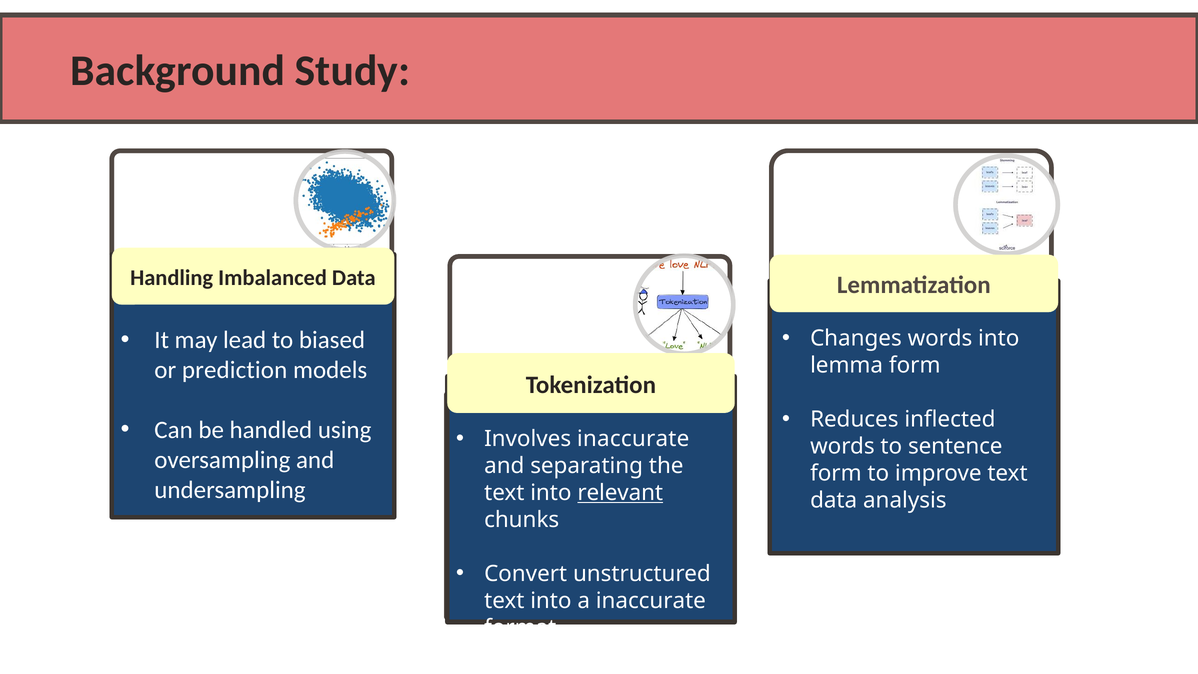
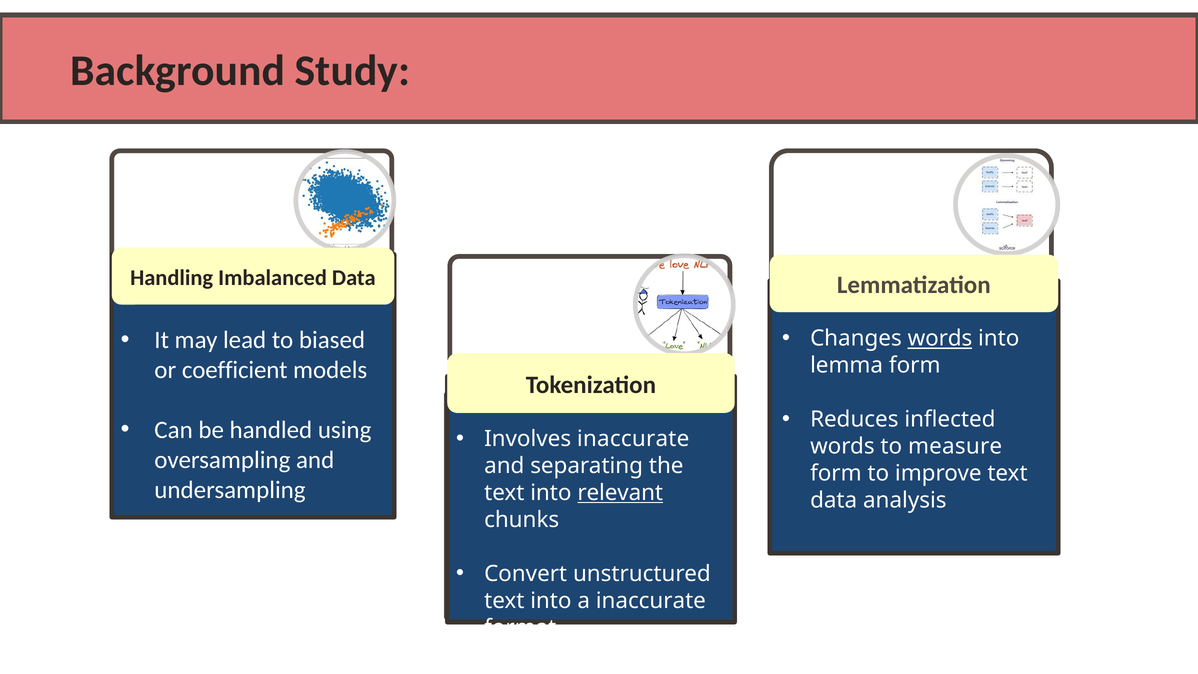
words at (940, 338) underline: none -> present
prediction: prediction -> coefficient
sentence: sentence -> measure
